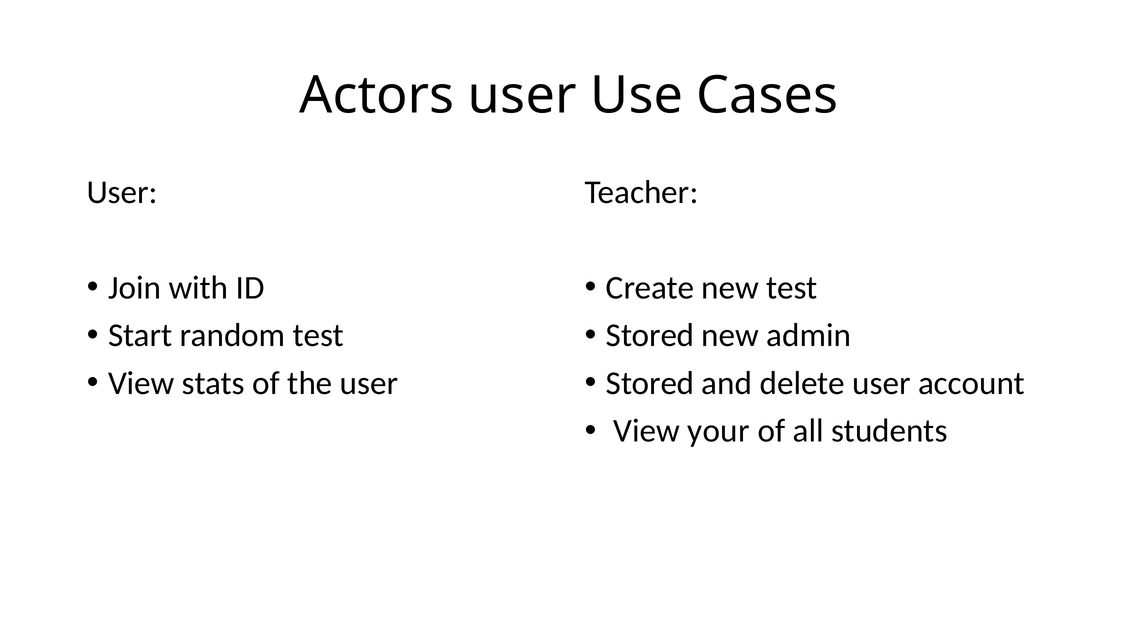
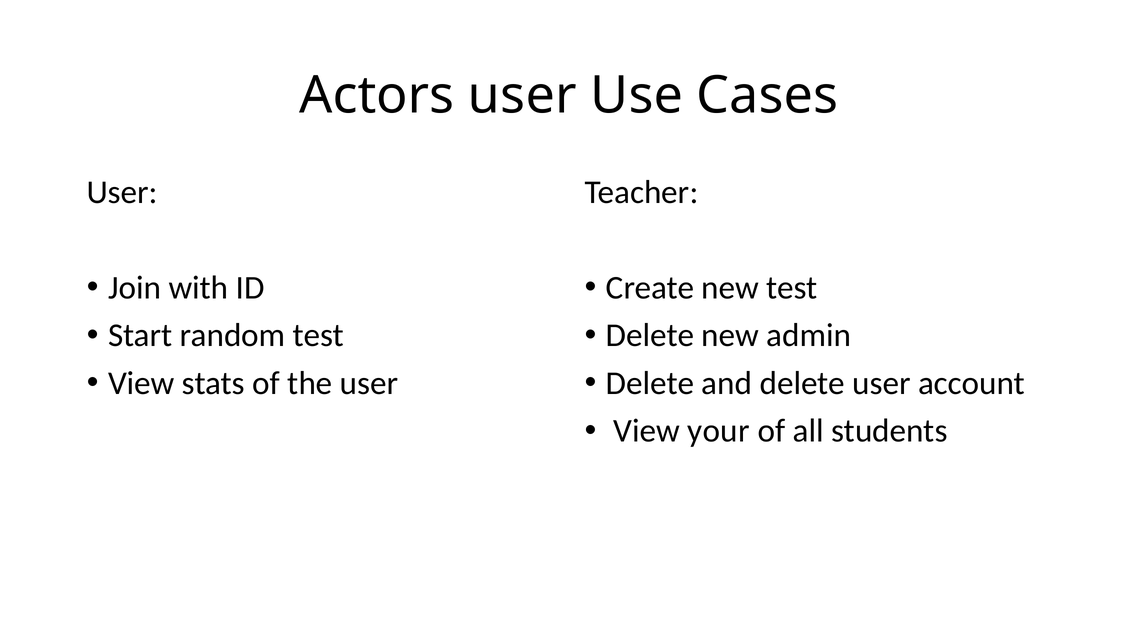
Stored at (650, 336): Stored -> Delete
Stored at (650, 383): Stored -> Delete
